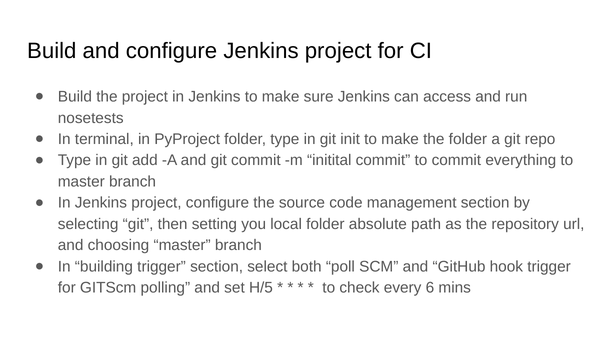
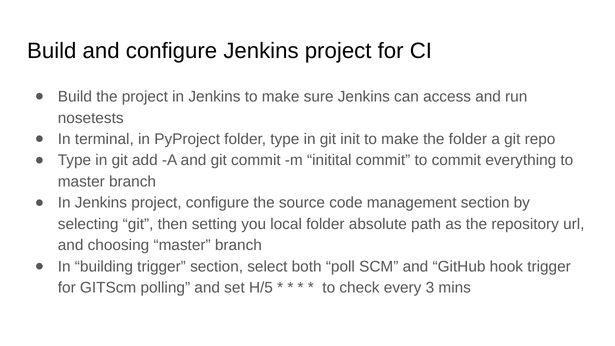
6: 6 -> 3
